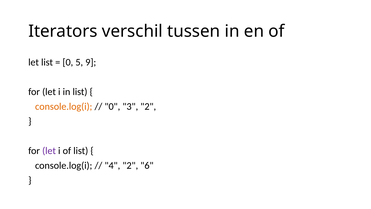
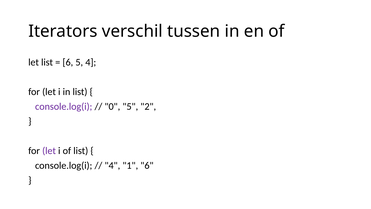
0 at (68, 62): 0 -> 6
5 9: 9 -> 4
console.log(i at (64, 106) colour: orange -> purple
0 3: 3 -> 5
4 2: 2 -> 1
